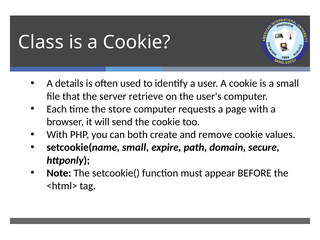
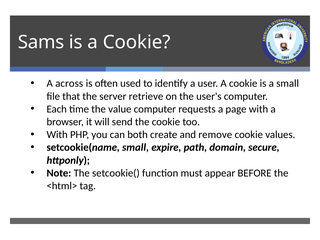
Class: Class -> Sams
details: details -> across
store: store -> value
